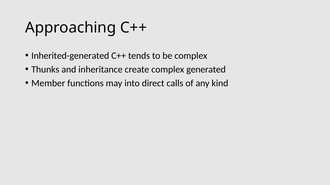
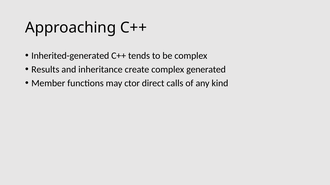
Thunks: Thunks -> Results
into: into -> ctor
